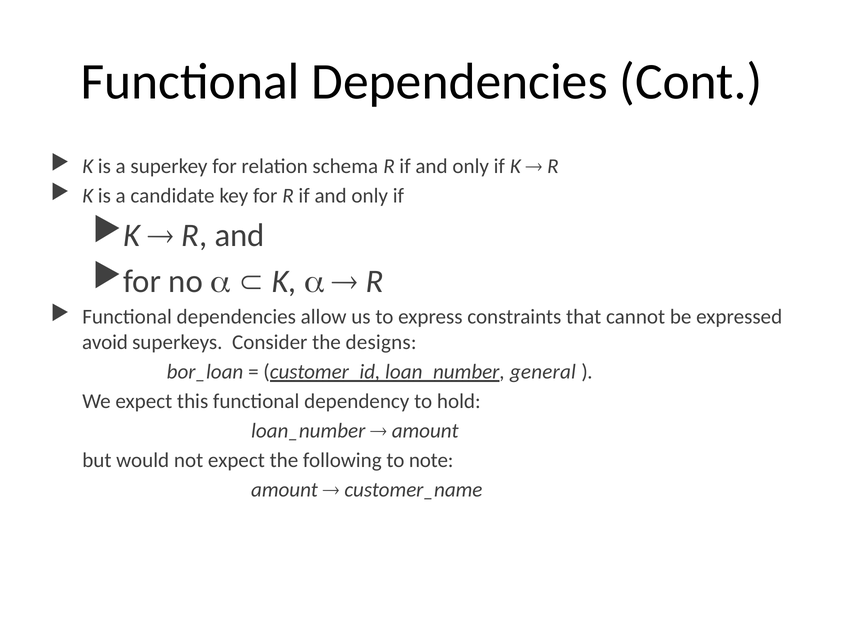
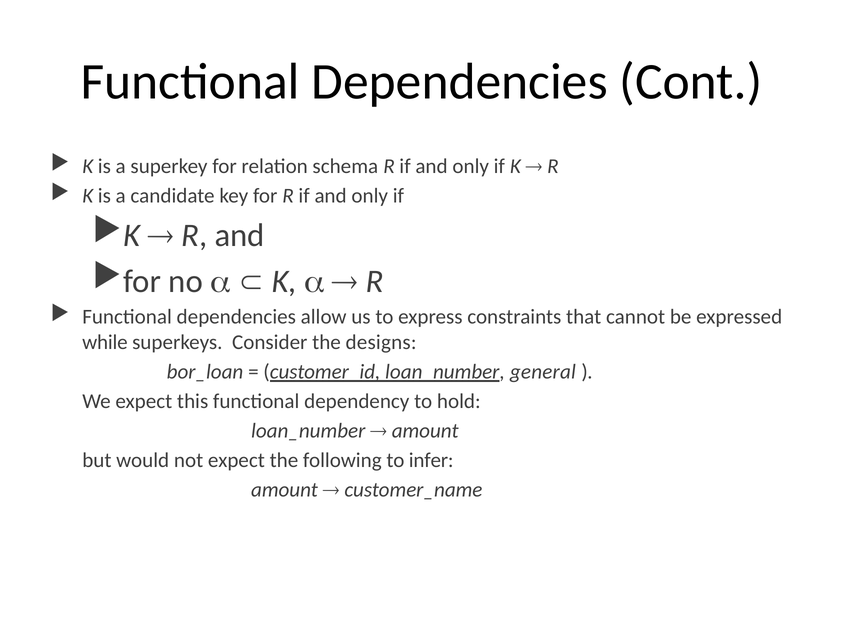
avoid: avoid -> while
note: note -> infer
